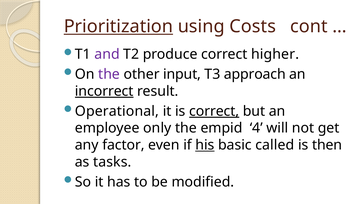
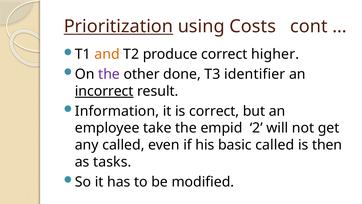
and colour: purple -> orange
input: input -> done
approach: approach -> identifier
Operational: Operational -> Information
correct at (214, 111) underline: present -> none
only: only -> take
4: 4 -> 2
any factor: factor -> called
his underline: present -> none
